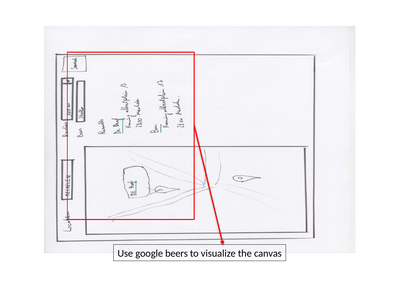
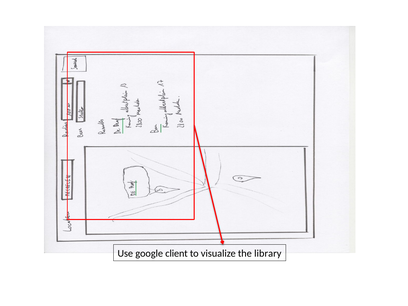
beers: beers -> client
canvas: canvas -> library
